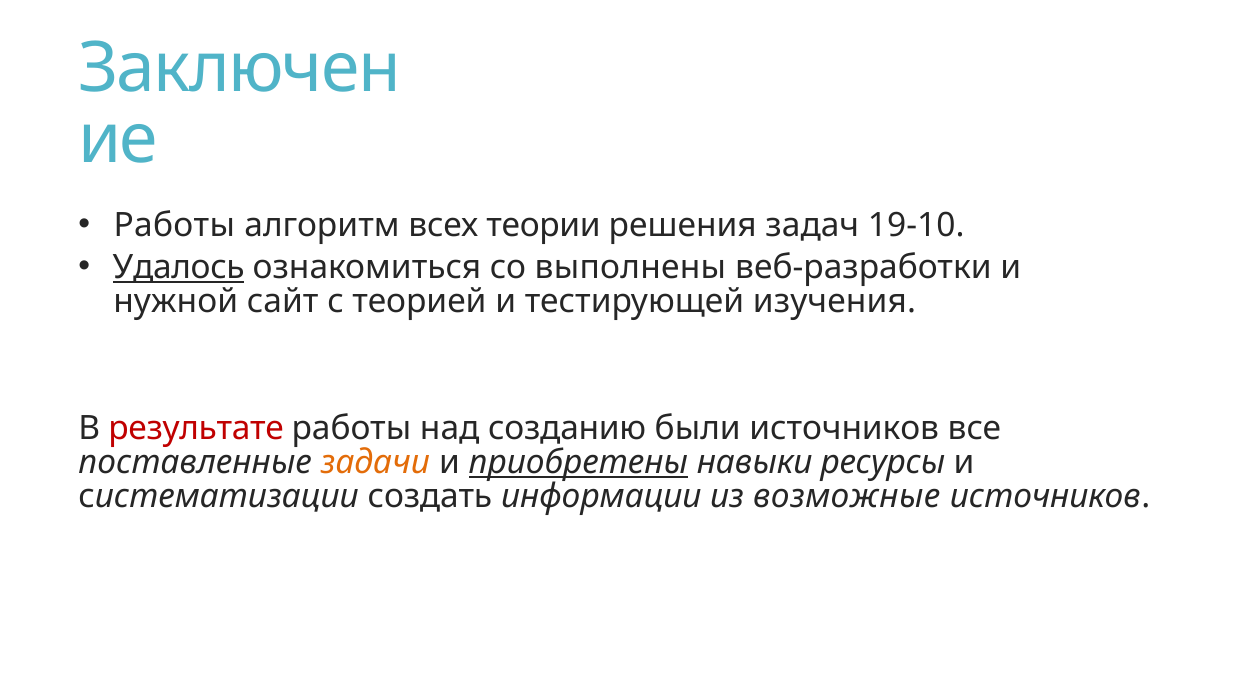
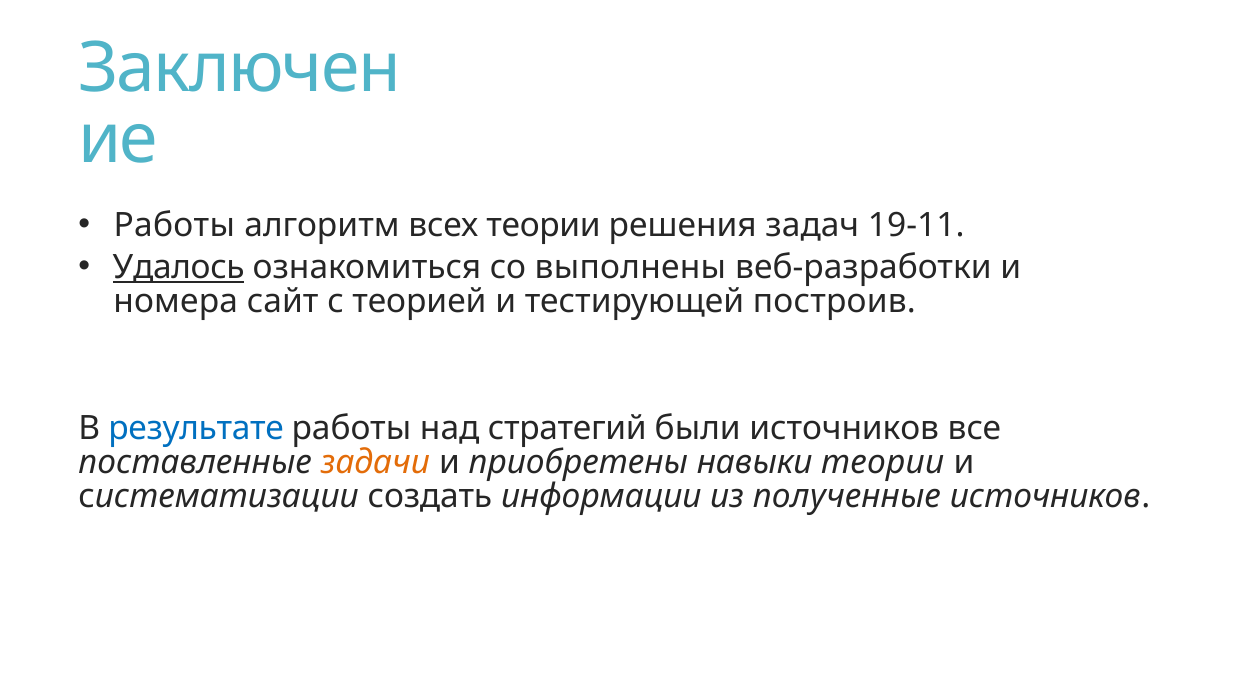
19-10: 19-10 -> 19-11
нужной: нужной -> номера
изучения: изучения -> построив
результате colour: red -> blue
созданию: созданию -> стратегий
приобретены underline: present -> none
навыки ресурсы: ресурсы -> теории
возможные: возможные -> полученные
